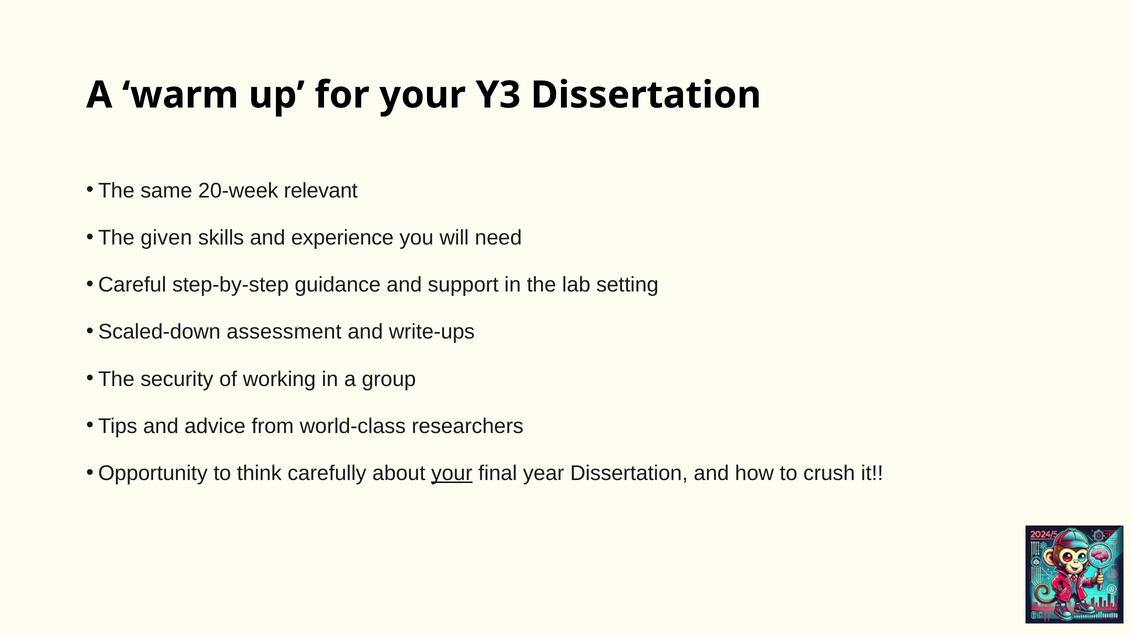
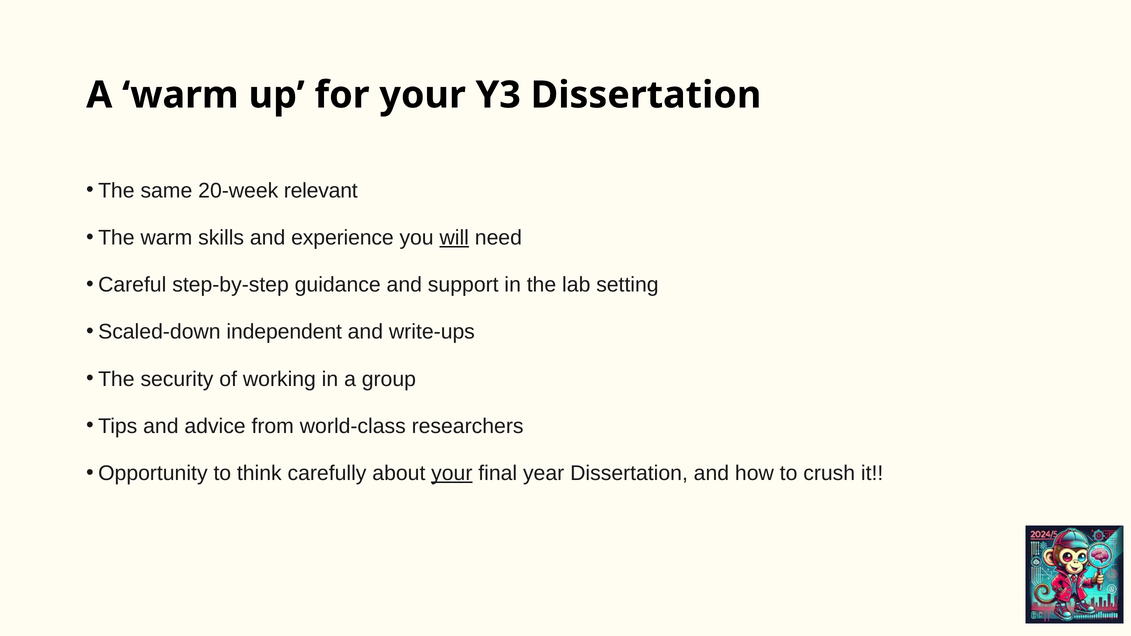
The given: given -> warm
will underline: none -> present
assessment: assessment -> independent
